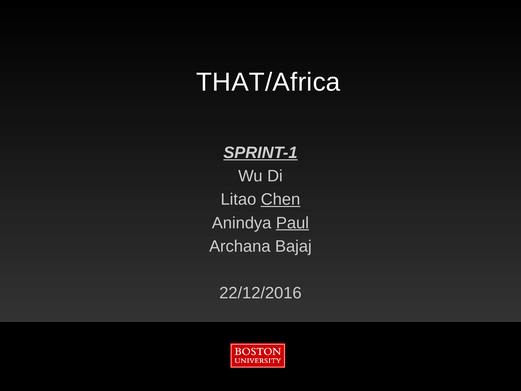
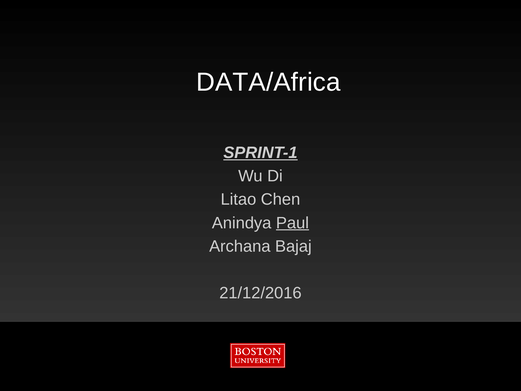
THAT/Africa: THAT/Africa -> DATA/Africa
Chen underline: present -> none
22/12/2016: 22/12/2016 -> 21/12/2016
